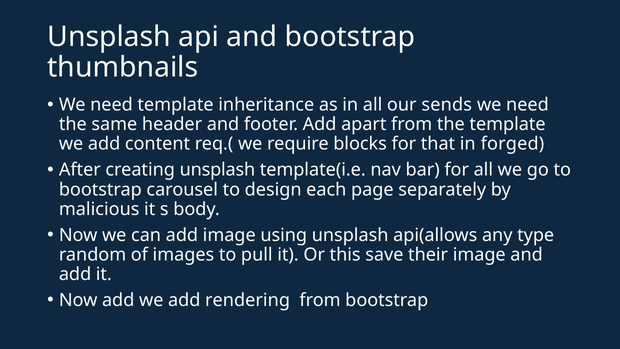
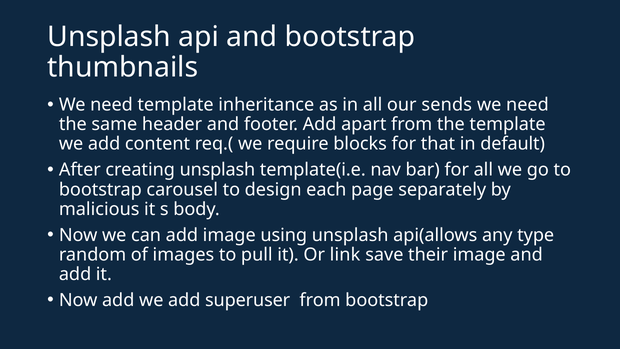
forged: forged -> default
this: this -> link
rendering: rendering -> superuser
